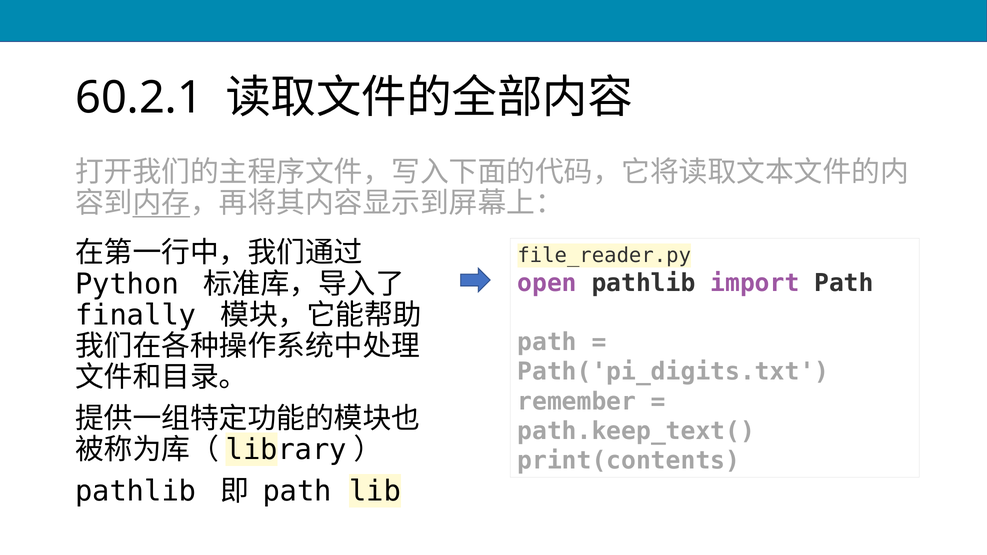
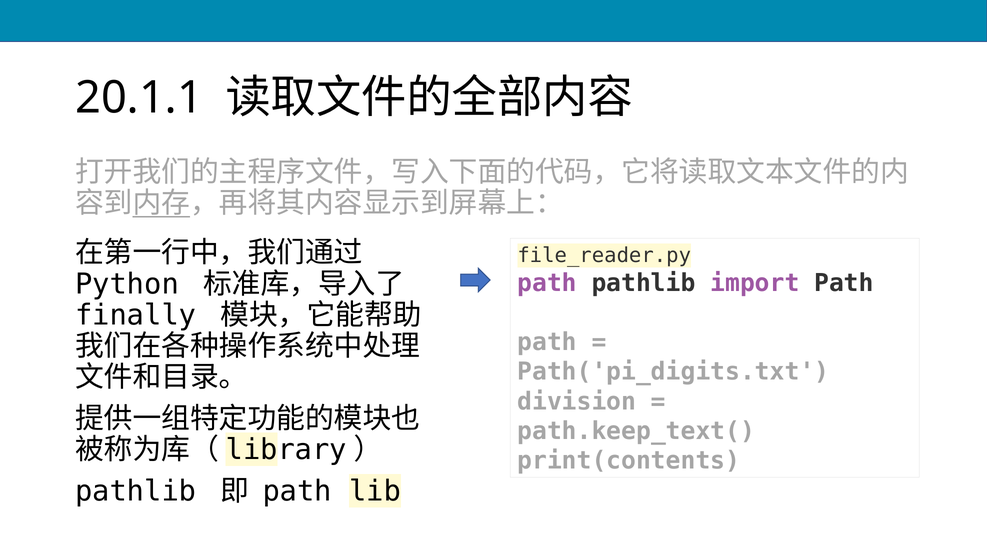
60.2.1: 60.2.1 -> 20.1.1
open at (547, 283): open -> path
remember: remember -> division
